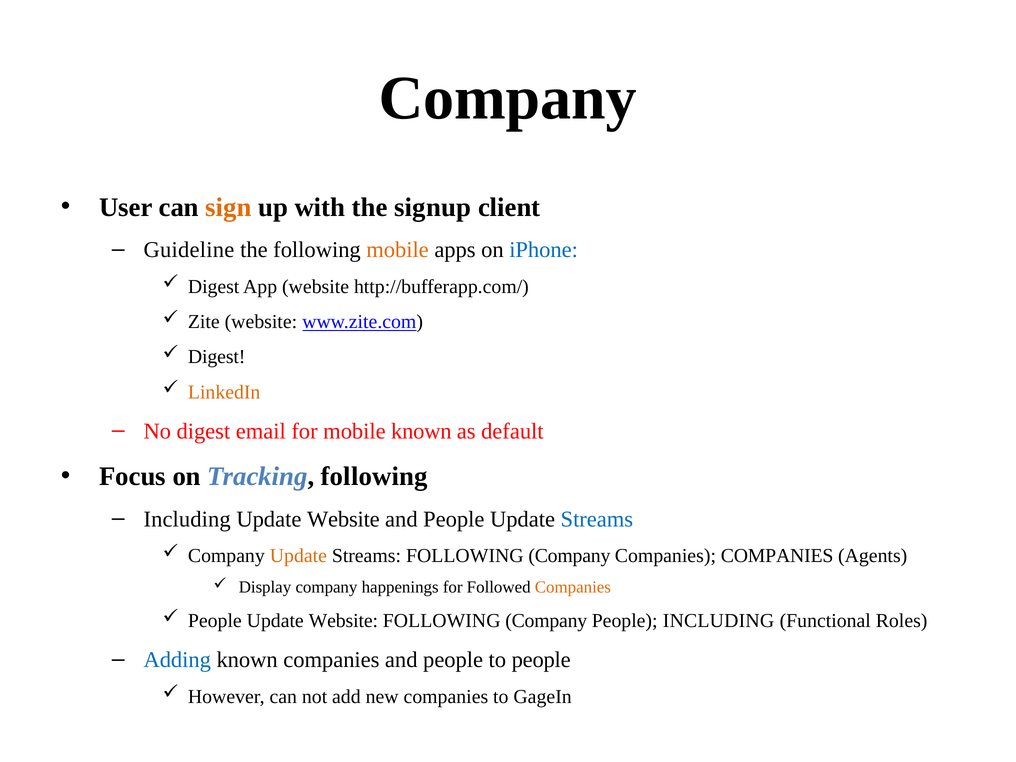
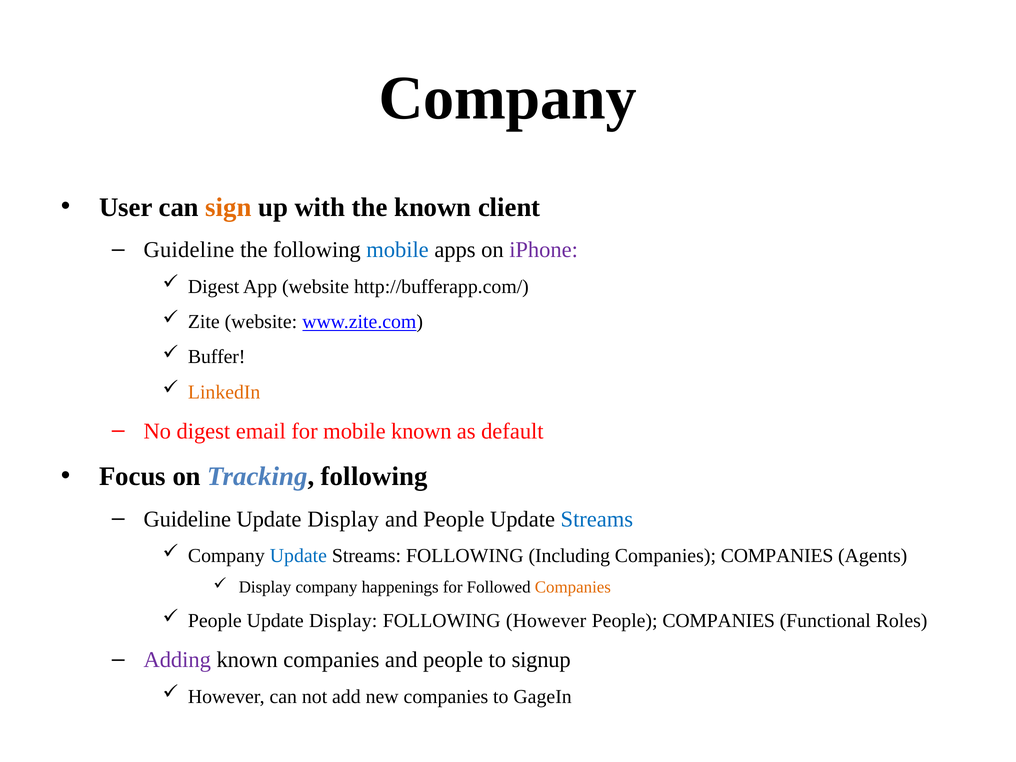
the signup: signup -> known
mobile at (398, 250) colour: orange -> blue
iPhone colour: blue -> purple
Digest at (217, 357): Digest -> Buffer
Including at (187, 519): Including -> Guideline
Website at (343, 519): Website -> Display
Update at (298, 556) colour: orange -> blue
Streams FOLLOWING Company: Company -> Including
People Update Website: Website -> Display
Company at (546, 621): Company -> However
People INCLUDING: INCLUDING -> COMPANIES
Adding colour: blue -> purple
to people: people -> signup
